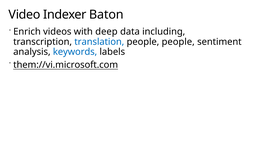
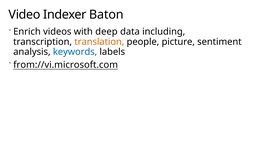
translation colour: blue -> orange
people people: people -> picture
them://vi.microsoft.com: them://vi.microsoft.com -> from://vi.microsoft.com
